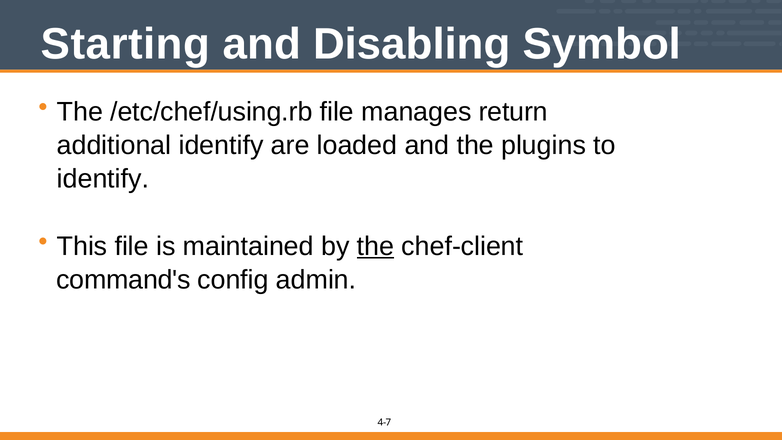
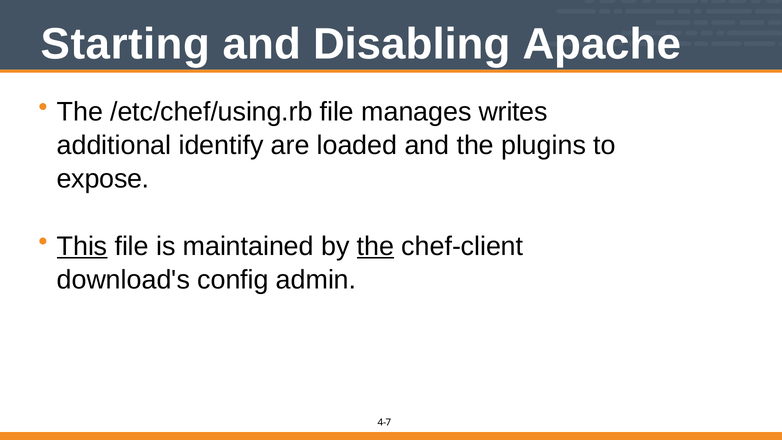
Symbol: Symbol -> Apache
return: return -> writes
identify at (103, 179): identify -> expose
This underline: none -> present
command's: command's -> download's
